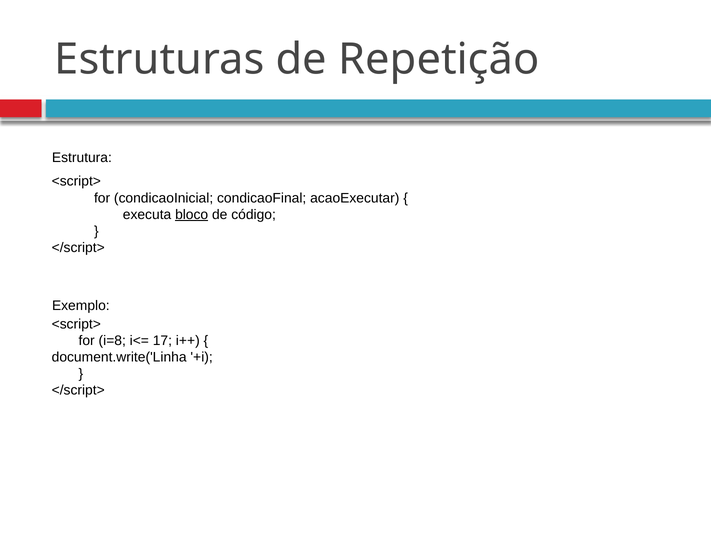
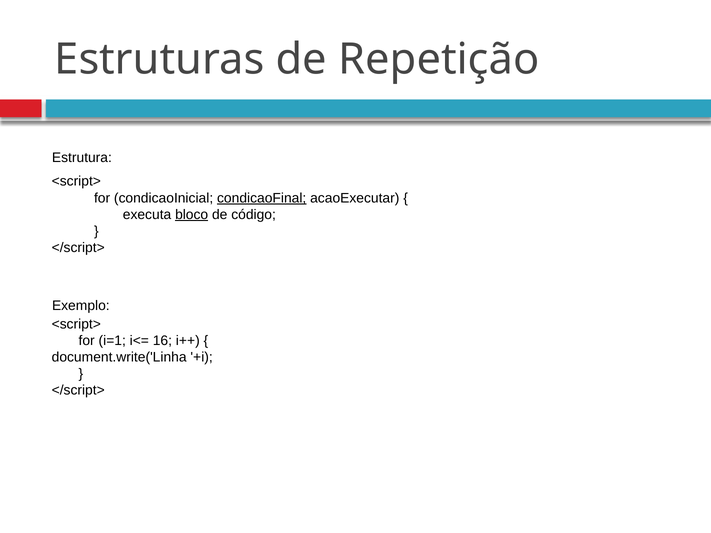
condicaoFinal underline: none -> present
i=8: i=8 -> i=1
17: 17 -> 16
